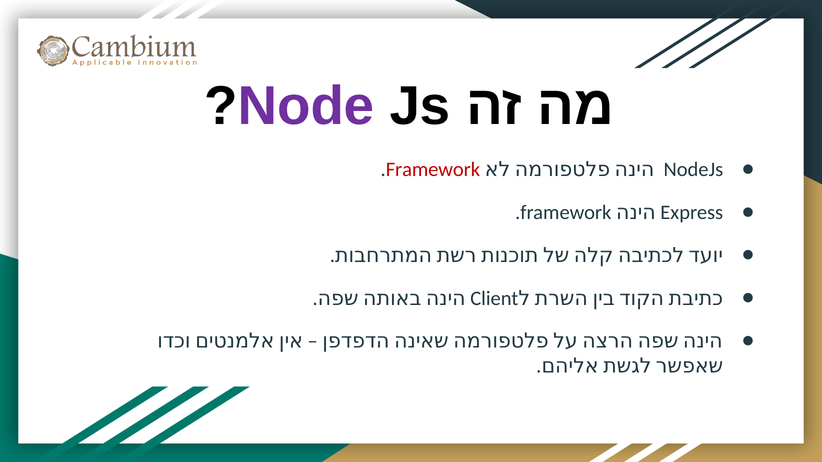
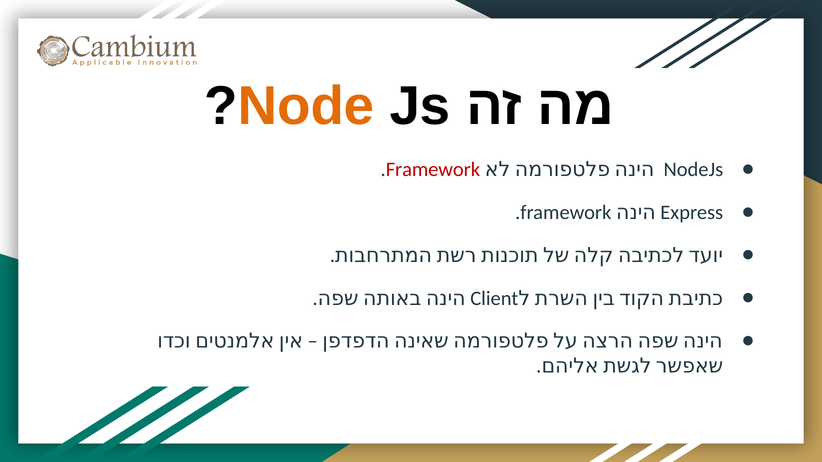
Node colour: purple -> orange
